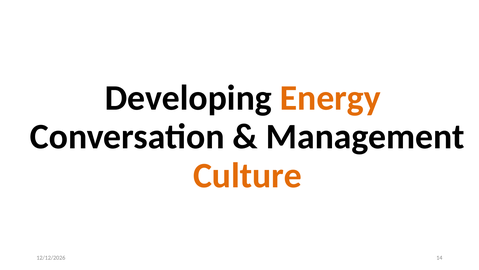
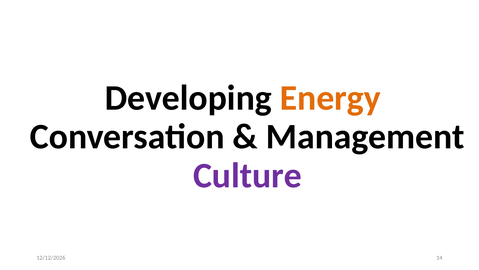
Culture colour: orange -> purple
